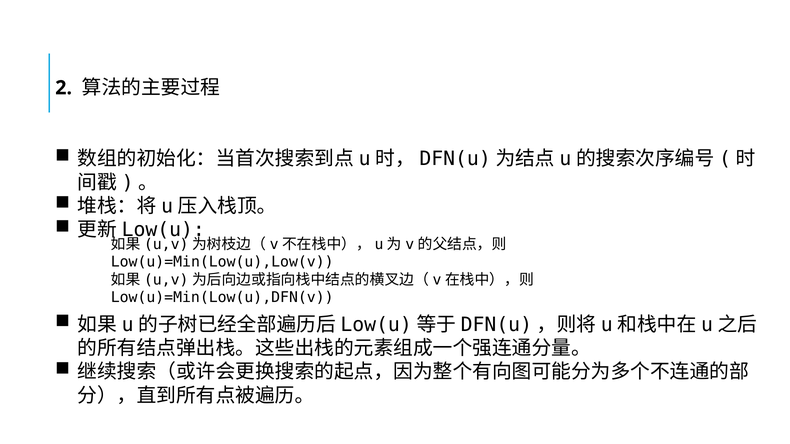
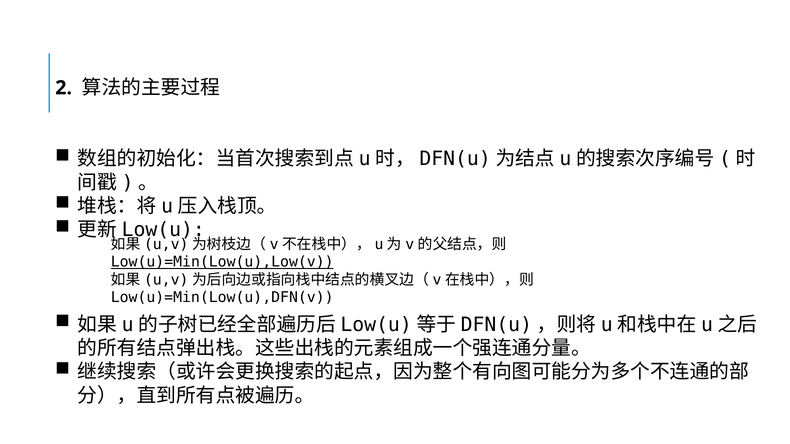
Low(u)=Min(Low(u),Low(v underline: none -> present
